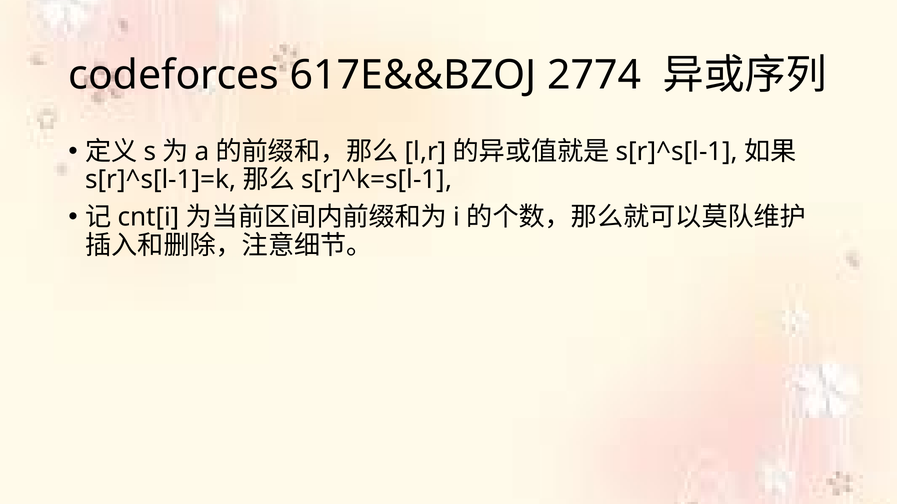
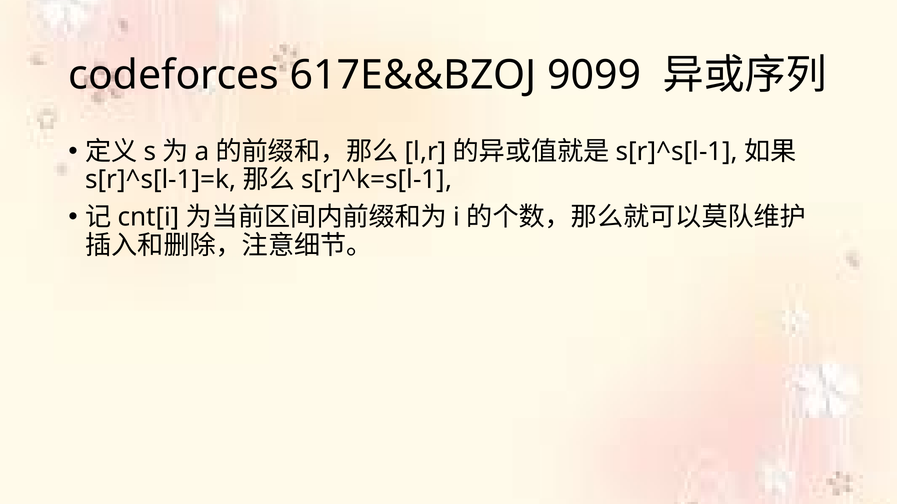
2774: 2774 -> 9099
